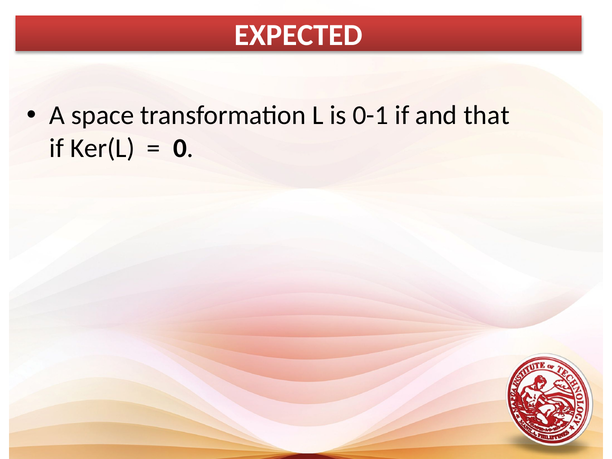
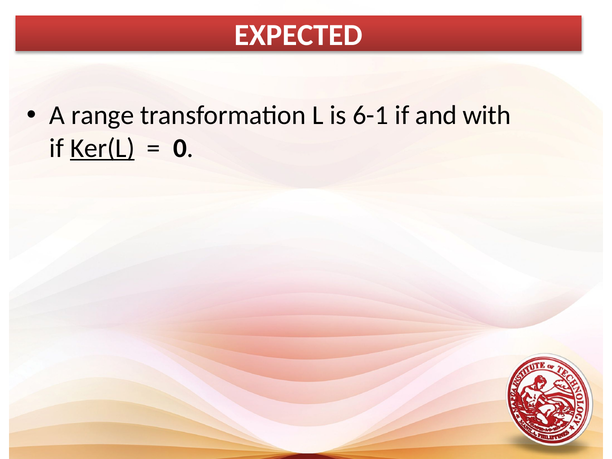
space: space -> range
0-1: 0-1 -> 6-1
that: that -> with
Ker(L underline: none -> present
